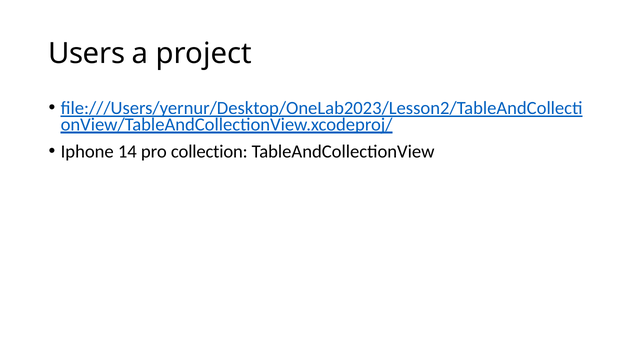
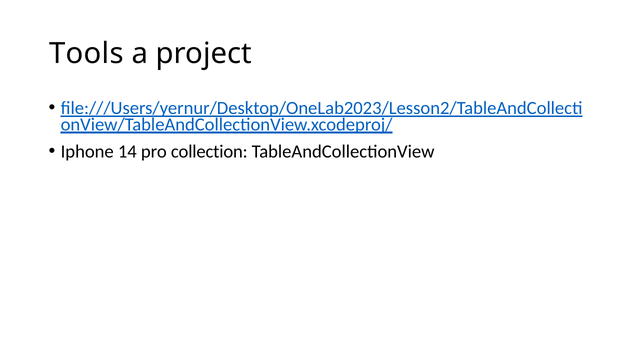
Users: Users -> Tools
